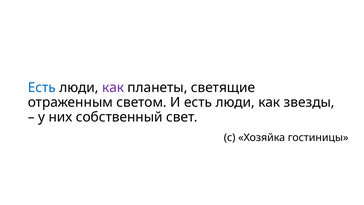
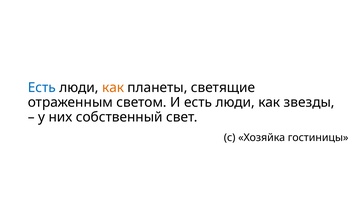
как at (113, 88) colour: purple -> orange
